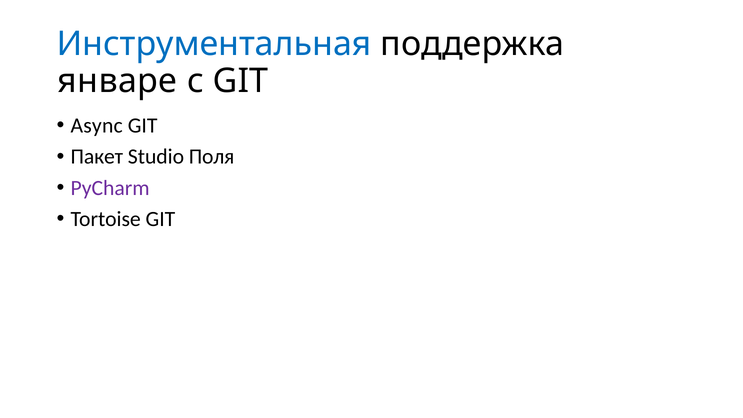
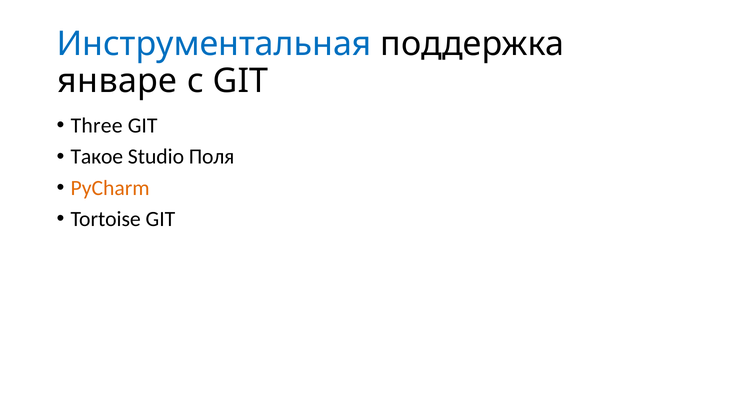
Async: Async -> Three
Пакет: Пакет -> Такое
PyCharm colour: purple -> orange
